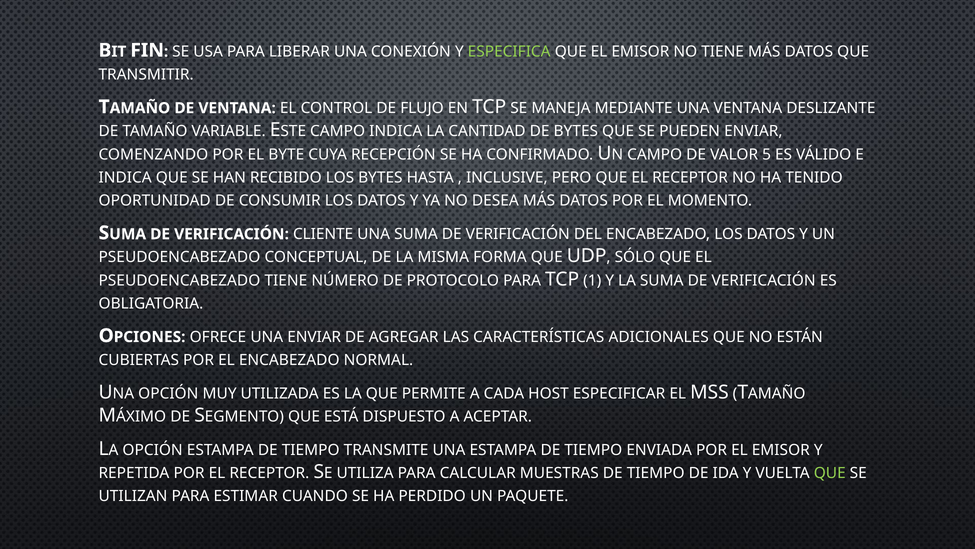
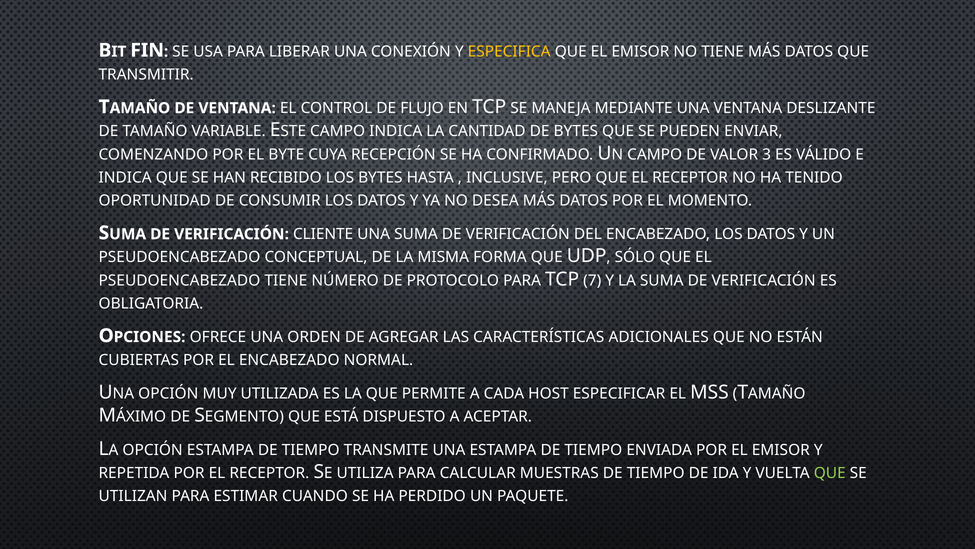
ESPECIFICA colour: light green -> yellow
5: 5 -> 3
1: 1 -> 7
UNA ENVIAR: ENVIAR -> ORDEN
